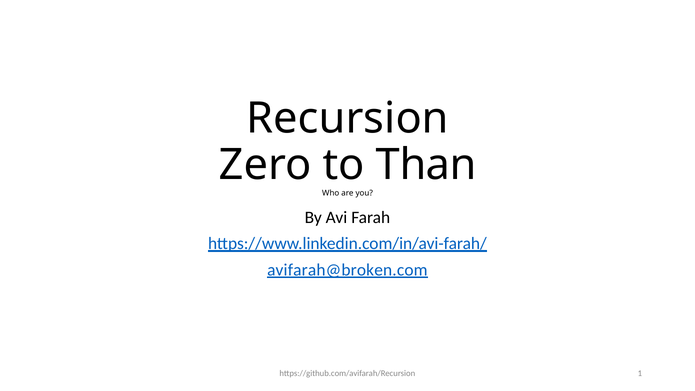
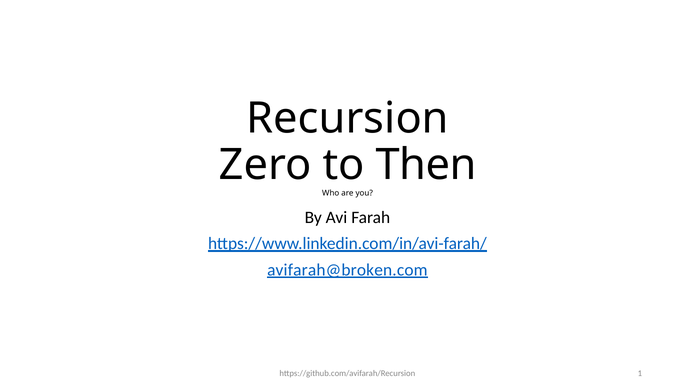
Than: Than -> Then
